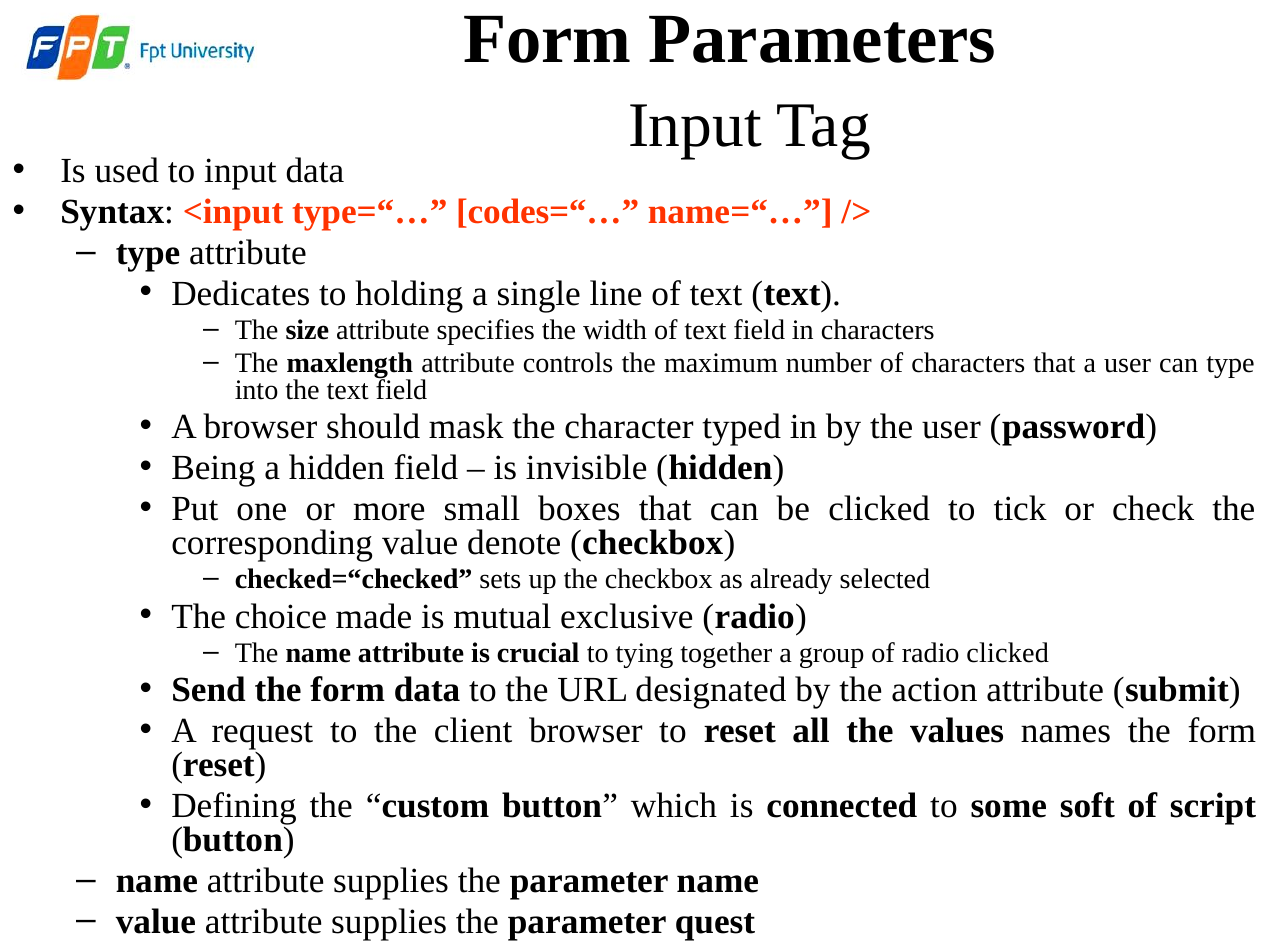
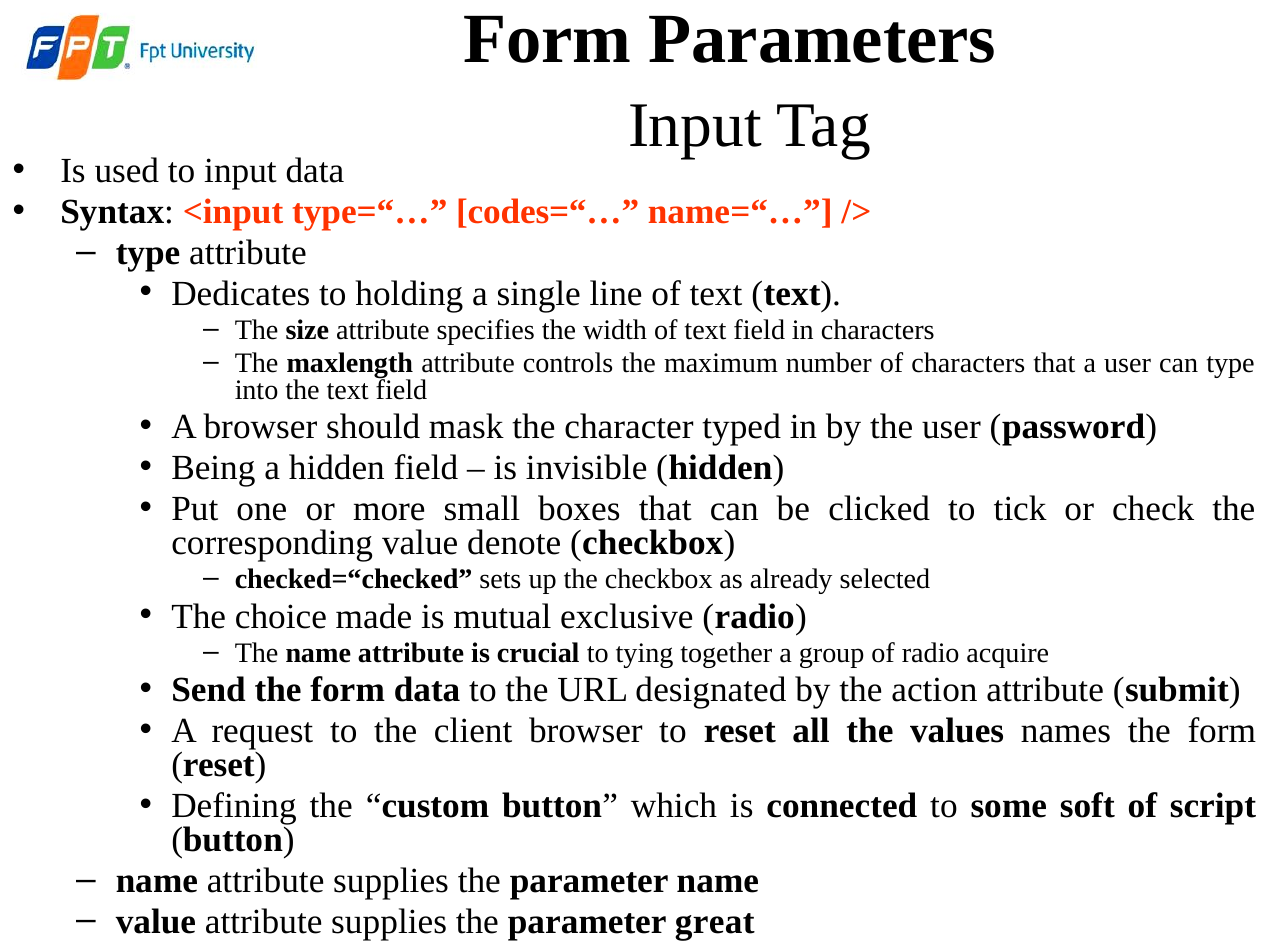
radio clicked: clicked -> acquire
quest: quest -> great
